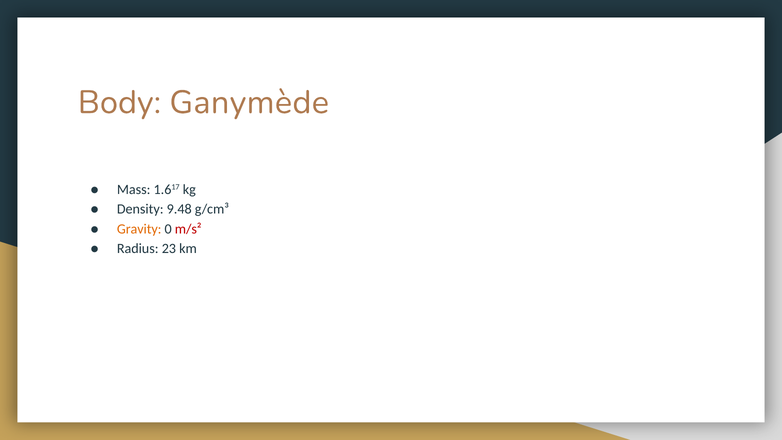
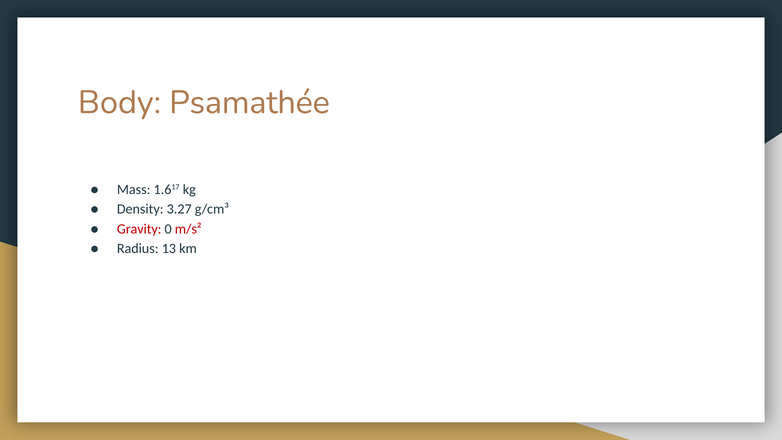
Ganymède: Ganymède -> Psamathée
9.48: 9.48 -> 3.27
Gravity colour: orange -> red
23: 23 -> 13
